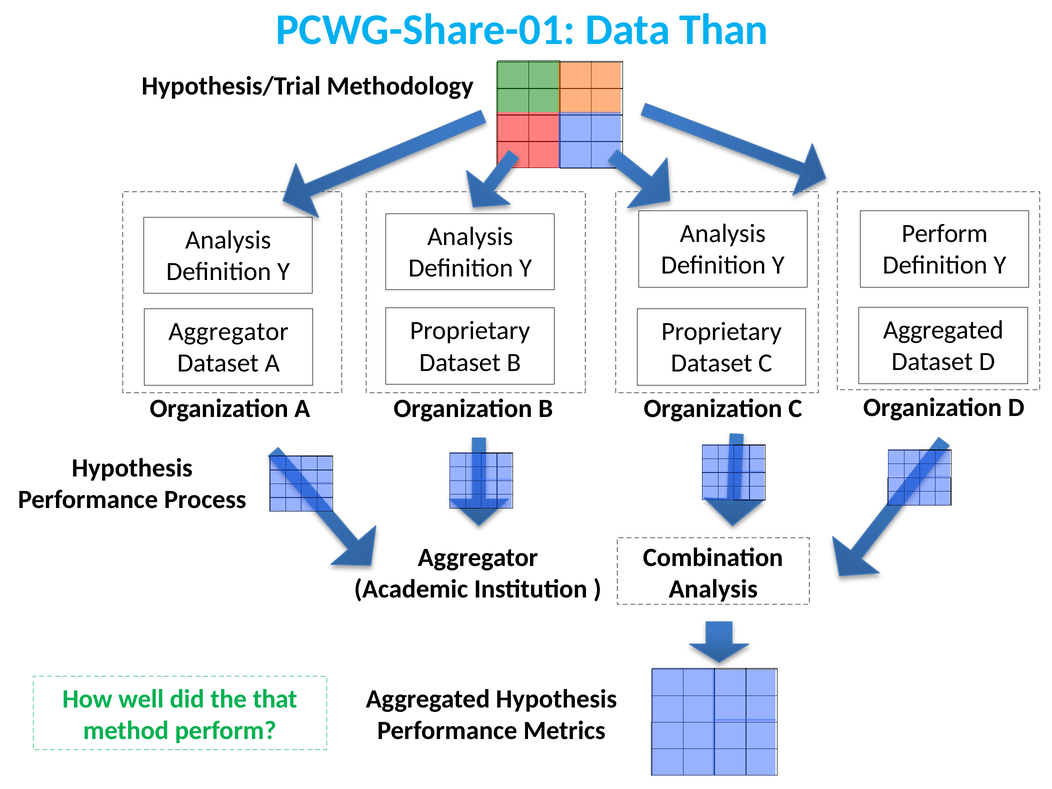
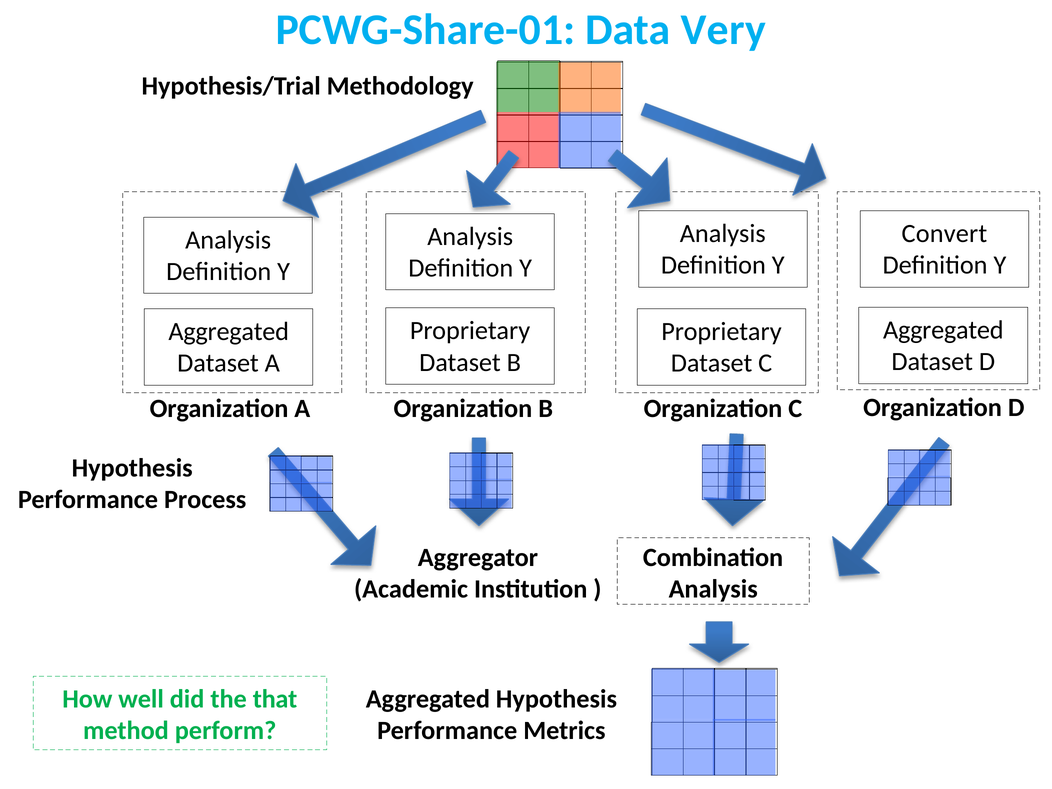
Than: Than -> Very
Perform at (945, 234): Perform -> Convert
Aggregator at (228, 332): Aggregator -> Aggregated
